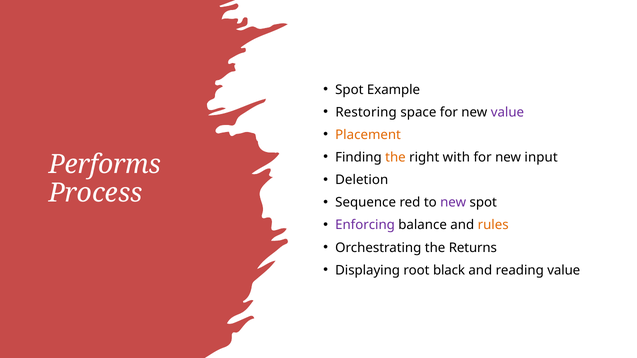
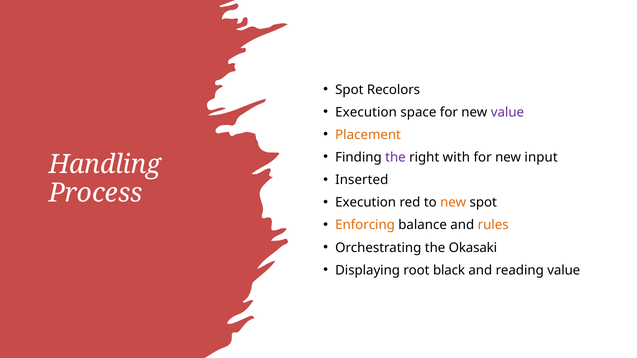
Example: Example -> Recolors
Restoring at (366, 112): Restoring -> Execution
the at (395, 157) colour: orange -> purple
Performs: Performs -> Handling
Deletion: Deletion -> Inserted
Sequence at (366, 203): Sequence -> Execution
new at (453, 203) colour: purple -> orange
Enforcing colour: purple -> orange
Returns: Returns -> Okasaki
